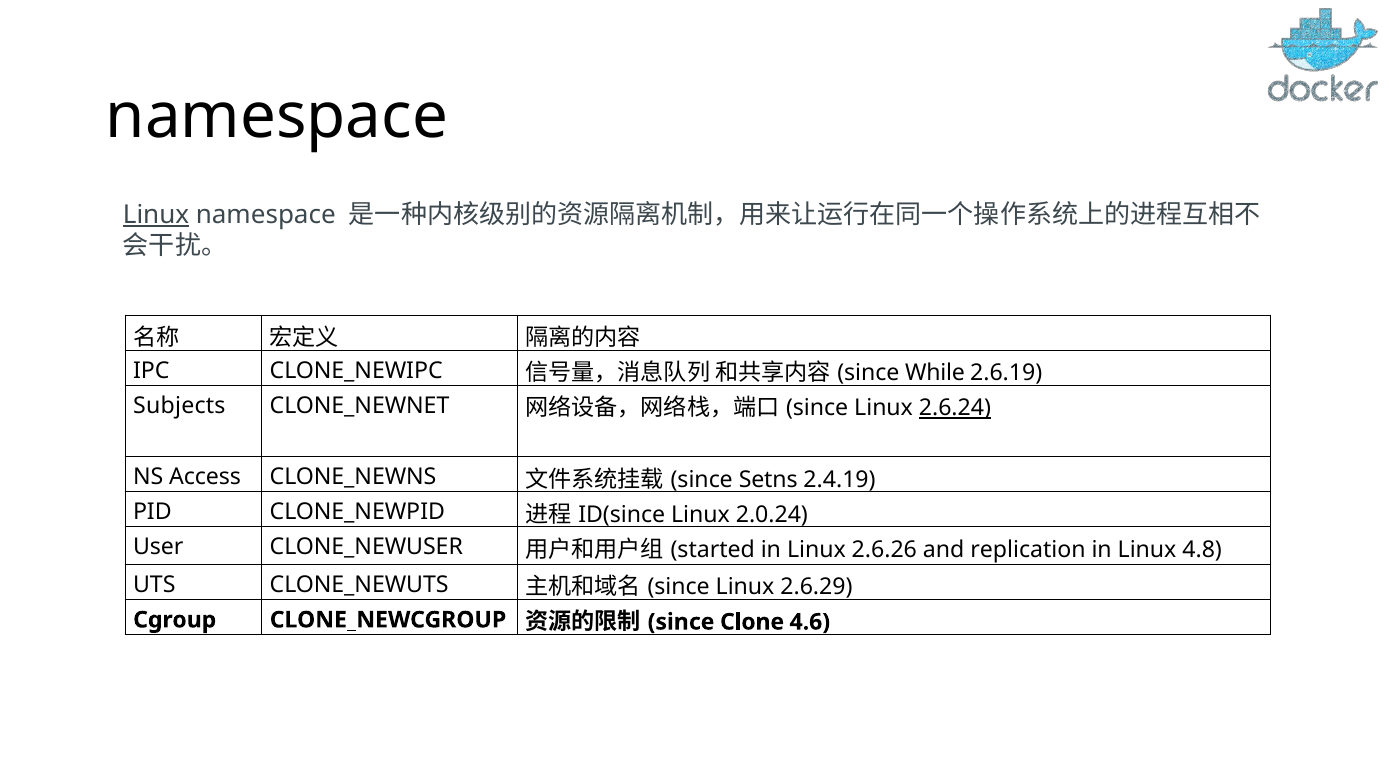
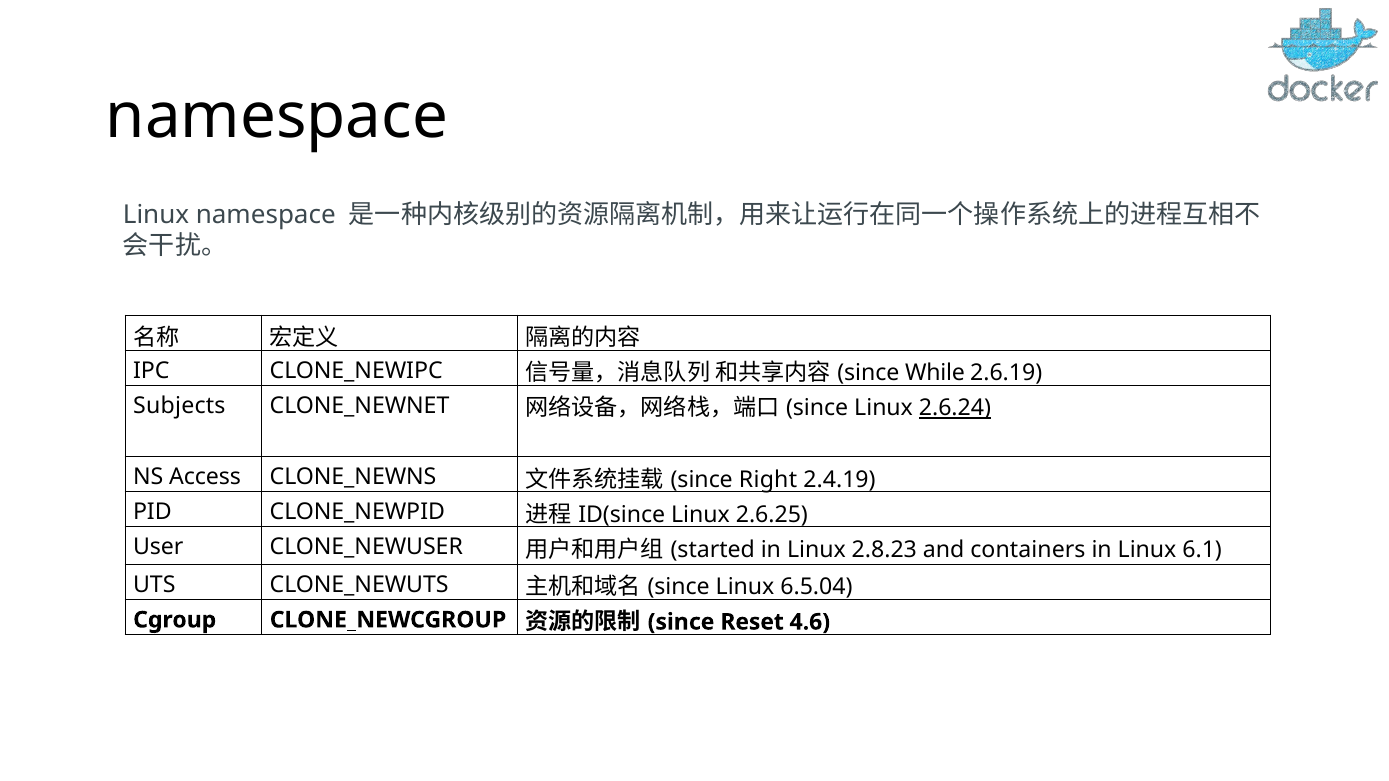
Linux at (156, 215) underline: present -> none
Setns: Setns -> Right
2.0.24: 2.0.24 -> 2.6.25
2.6.26: 2.6.26 -> 2.8.23
replication: replication -> containers
4.8: 4.8 -> 6.1
2.6.29: 2.6.29 -> 6.5.04
Clone: Clone -> Reset
